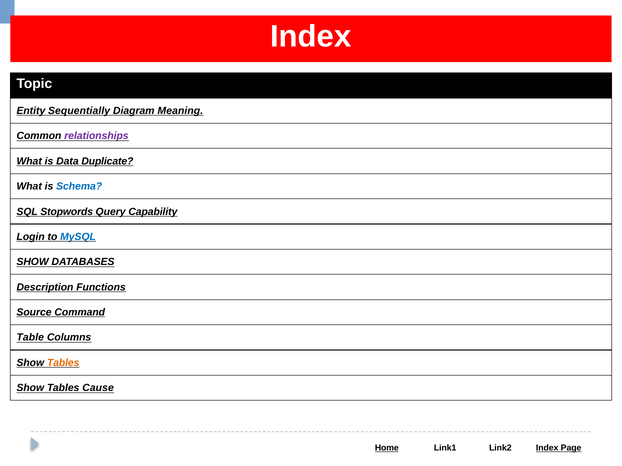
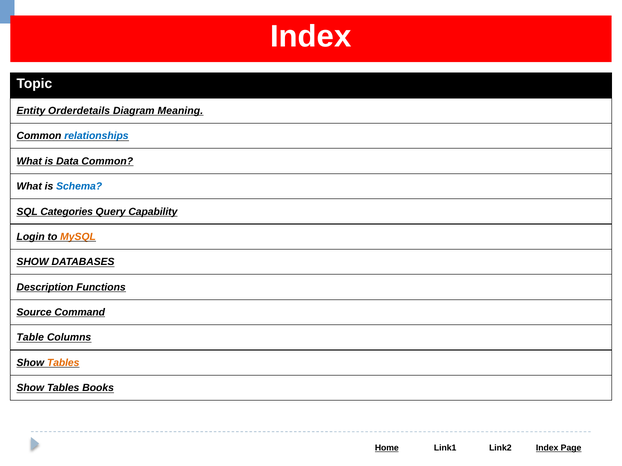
Sequentially: Sequentially -> Orderdetails
relationships colour: purple -> blue
Data Duplicate: Duplicate -> Common
Stopwords: Stopwords -> Categories
MySQL colour: blue -> orange
Cause: Cause -> Books
